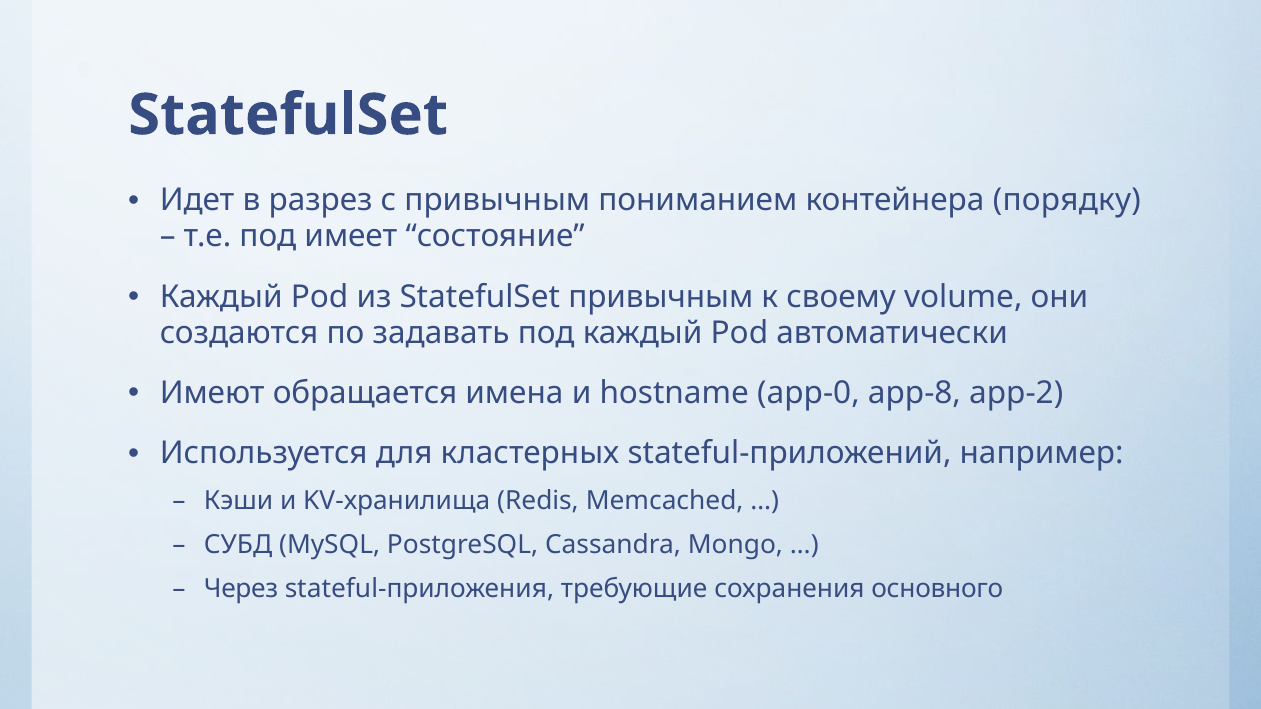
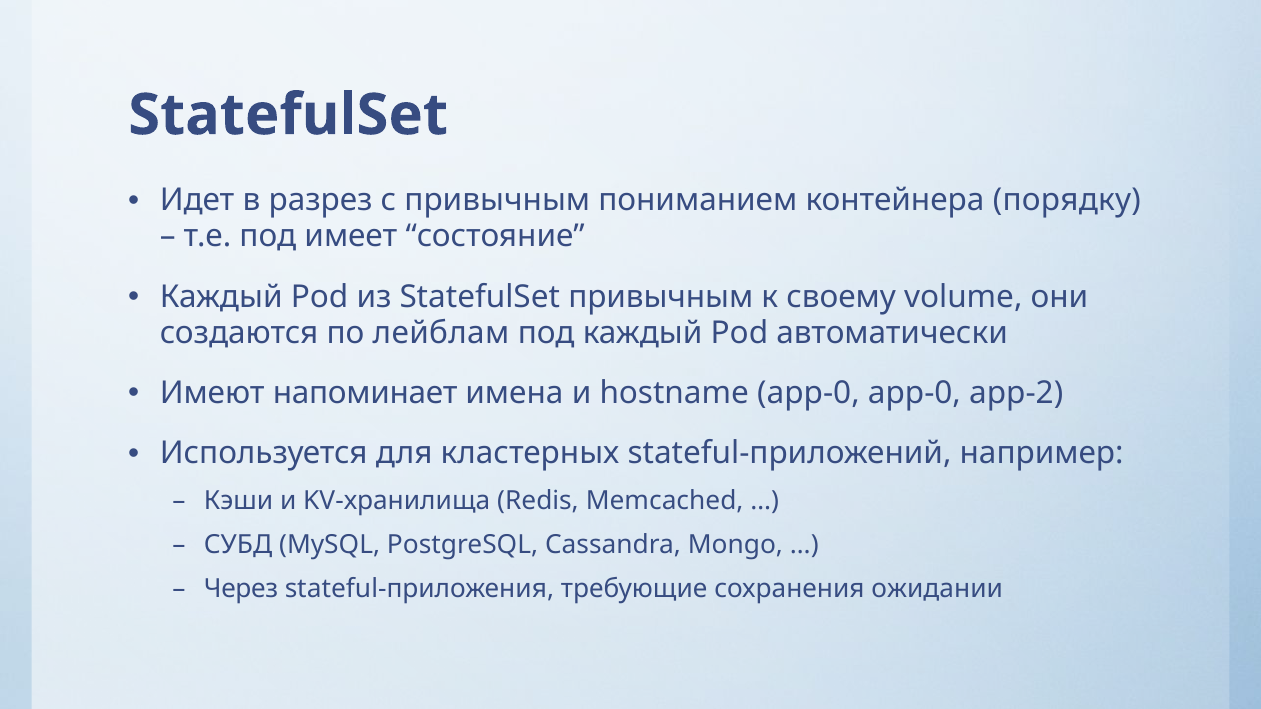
задавать: задавать -> лейблам
обращается: обращается -> напоминает
app-0 app-8: app-8 -> app-0
основного: основного -> ожидании
